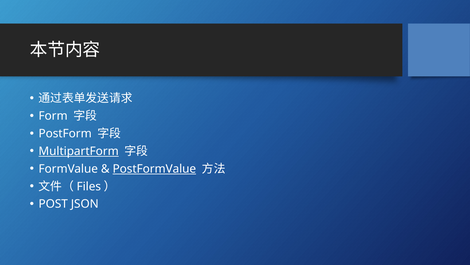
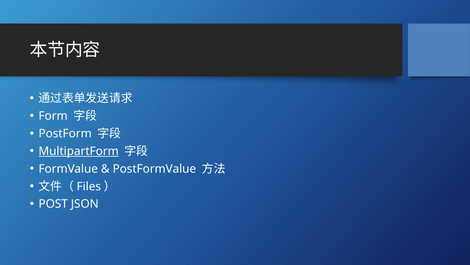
PostFormValue underline: present -> none
